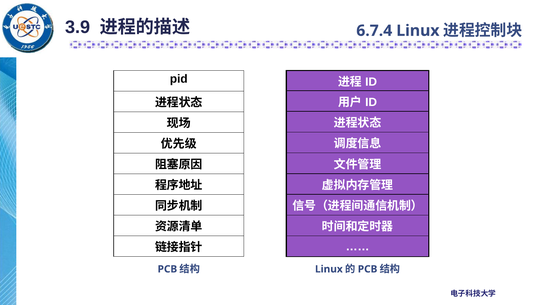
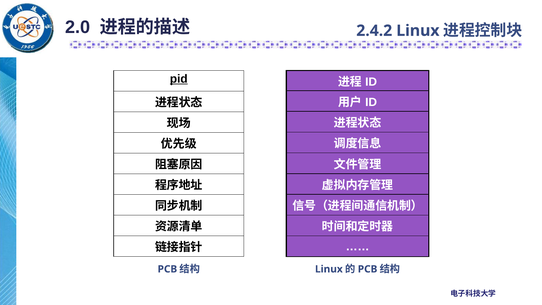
3.9: 3.9 -> 2.0
6.7.4: 6.7.4 -> 2.4.2
pid underline: none -> present
